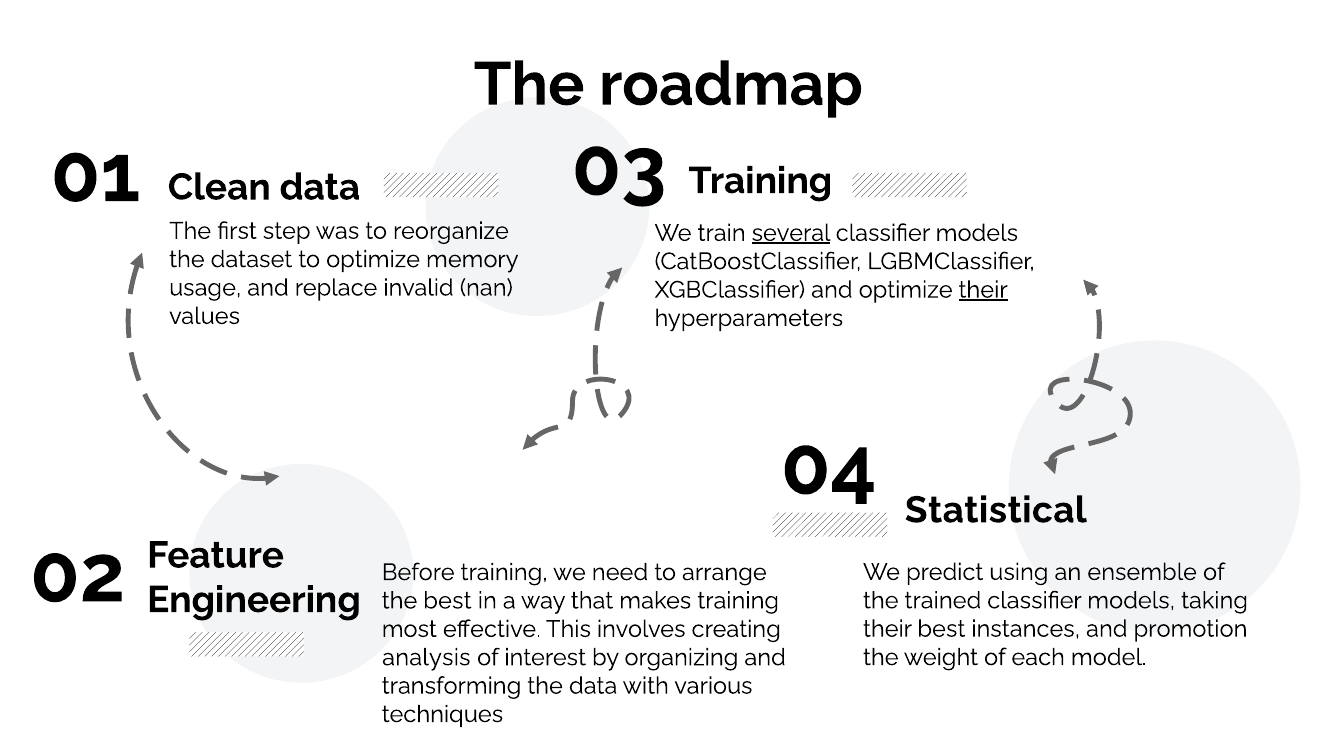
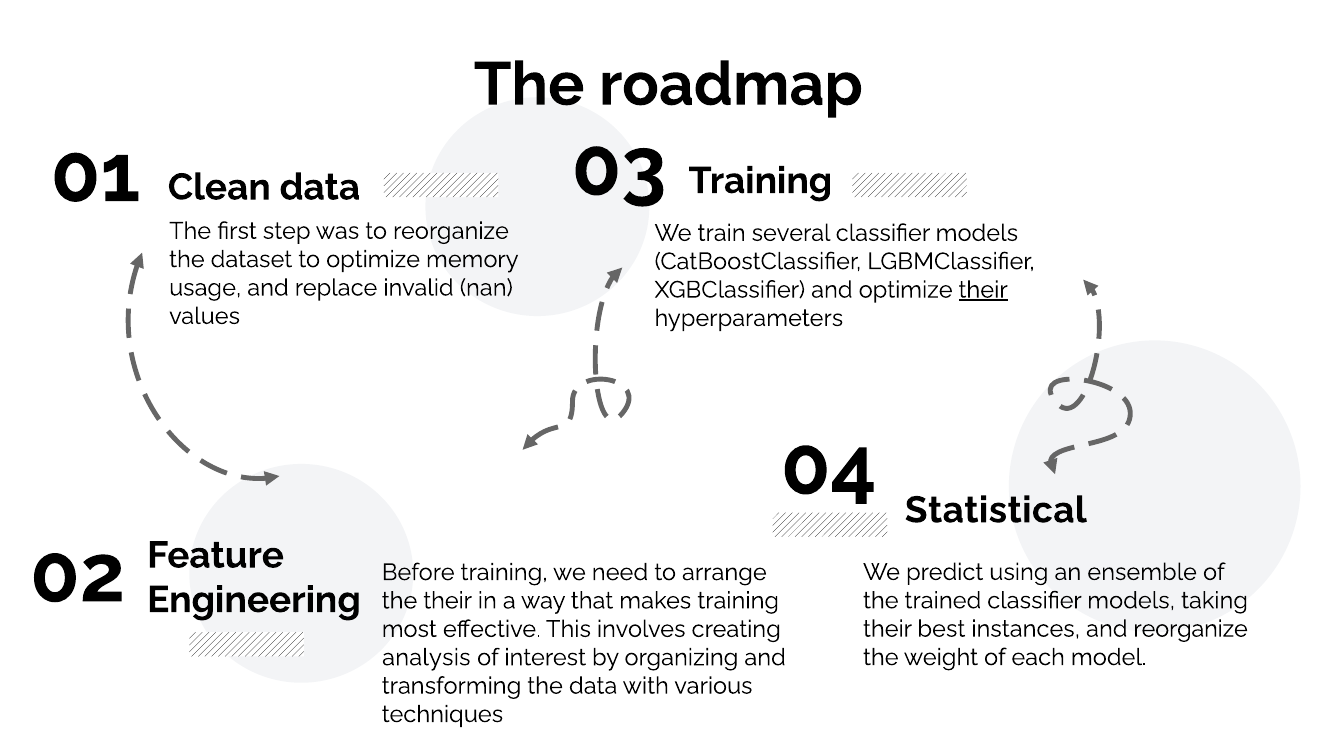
several underline: present -> none
the best: best -> their
and promotion: promotion -> reorganize
